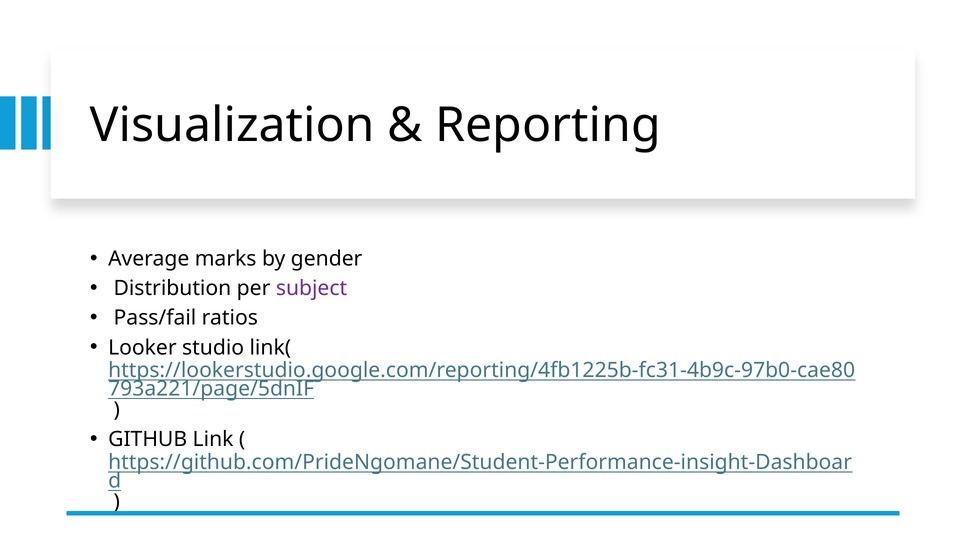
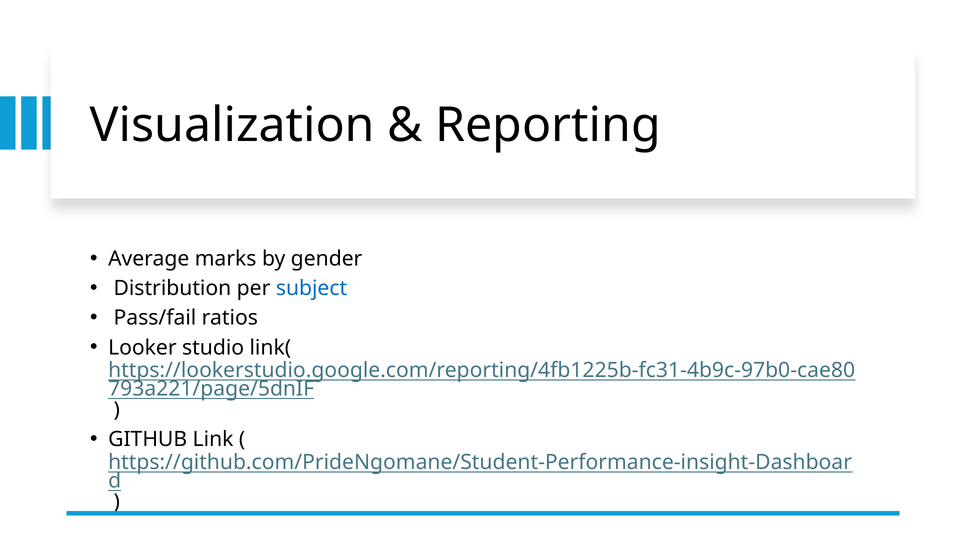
subject colour: purple -> blue
